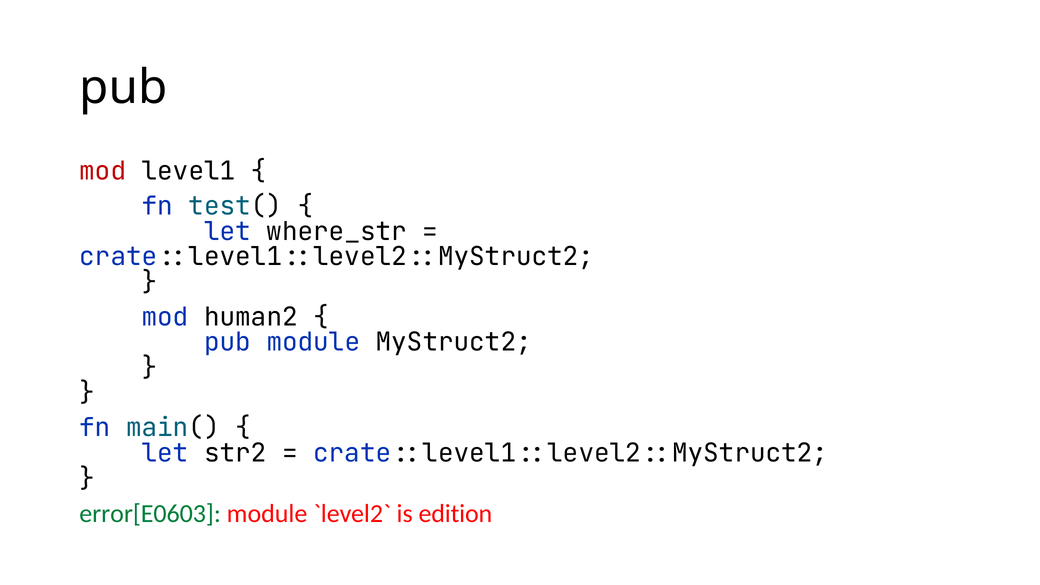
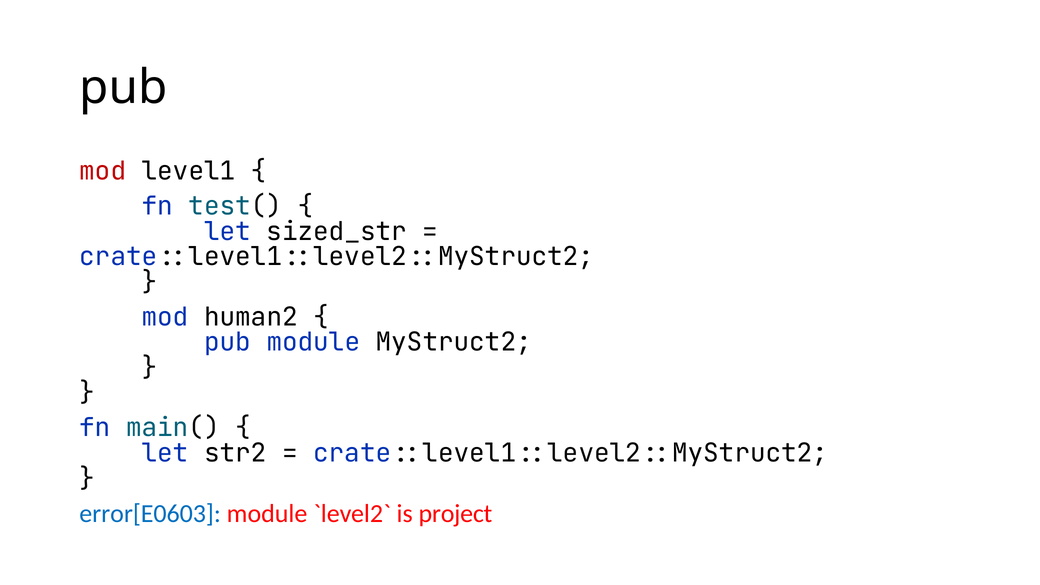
where_str: where_str -> sized_str
error[E0603 colour: green -> blue
edition: edition -> project
